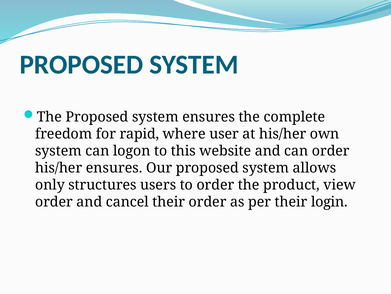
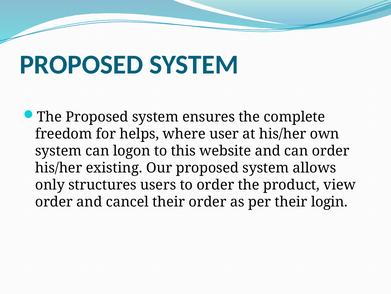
rapid: rapid -> helps
his/her ensures: ensures -> existing
